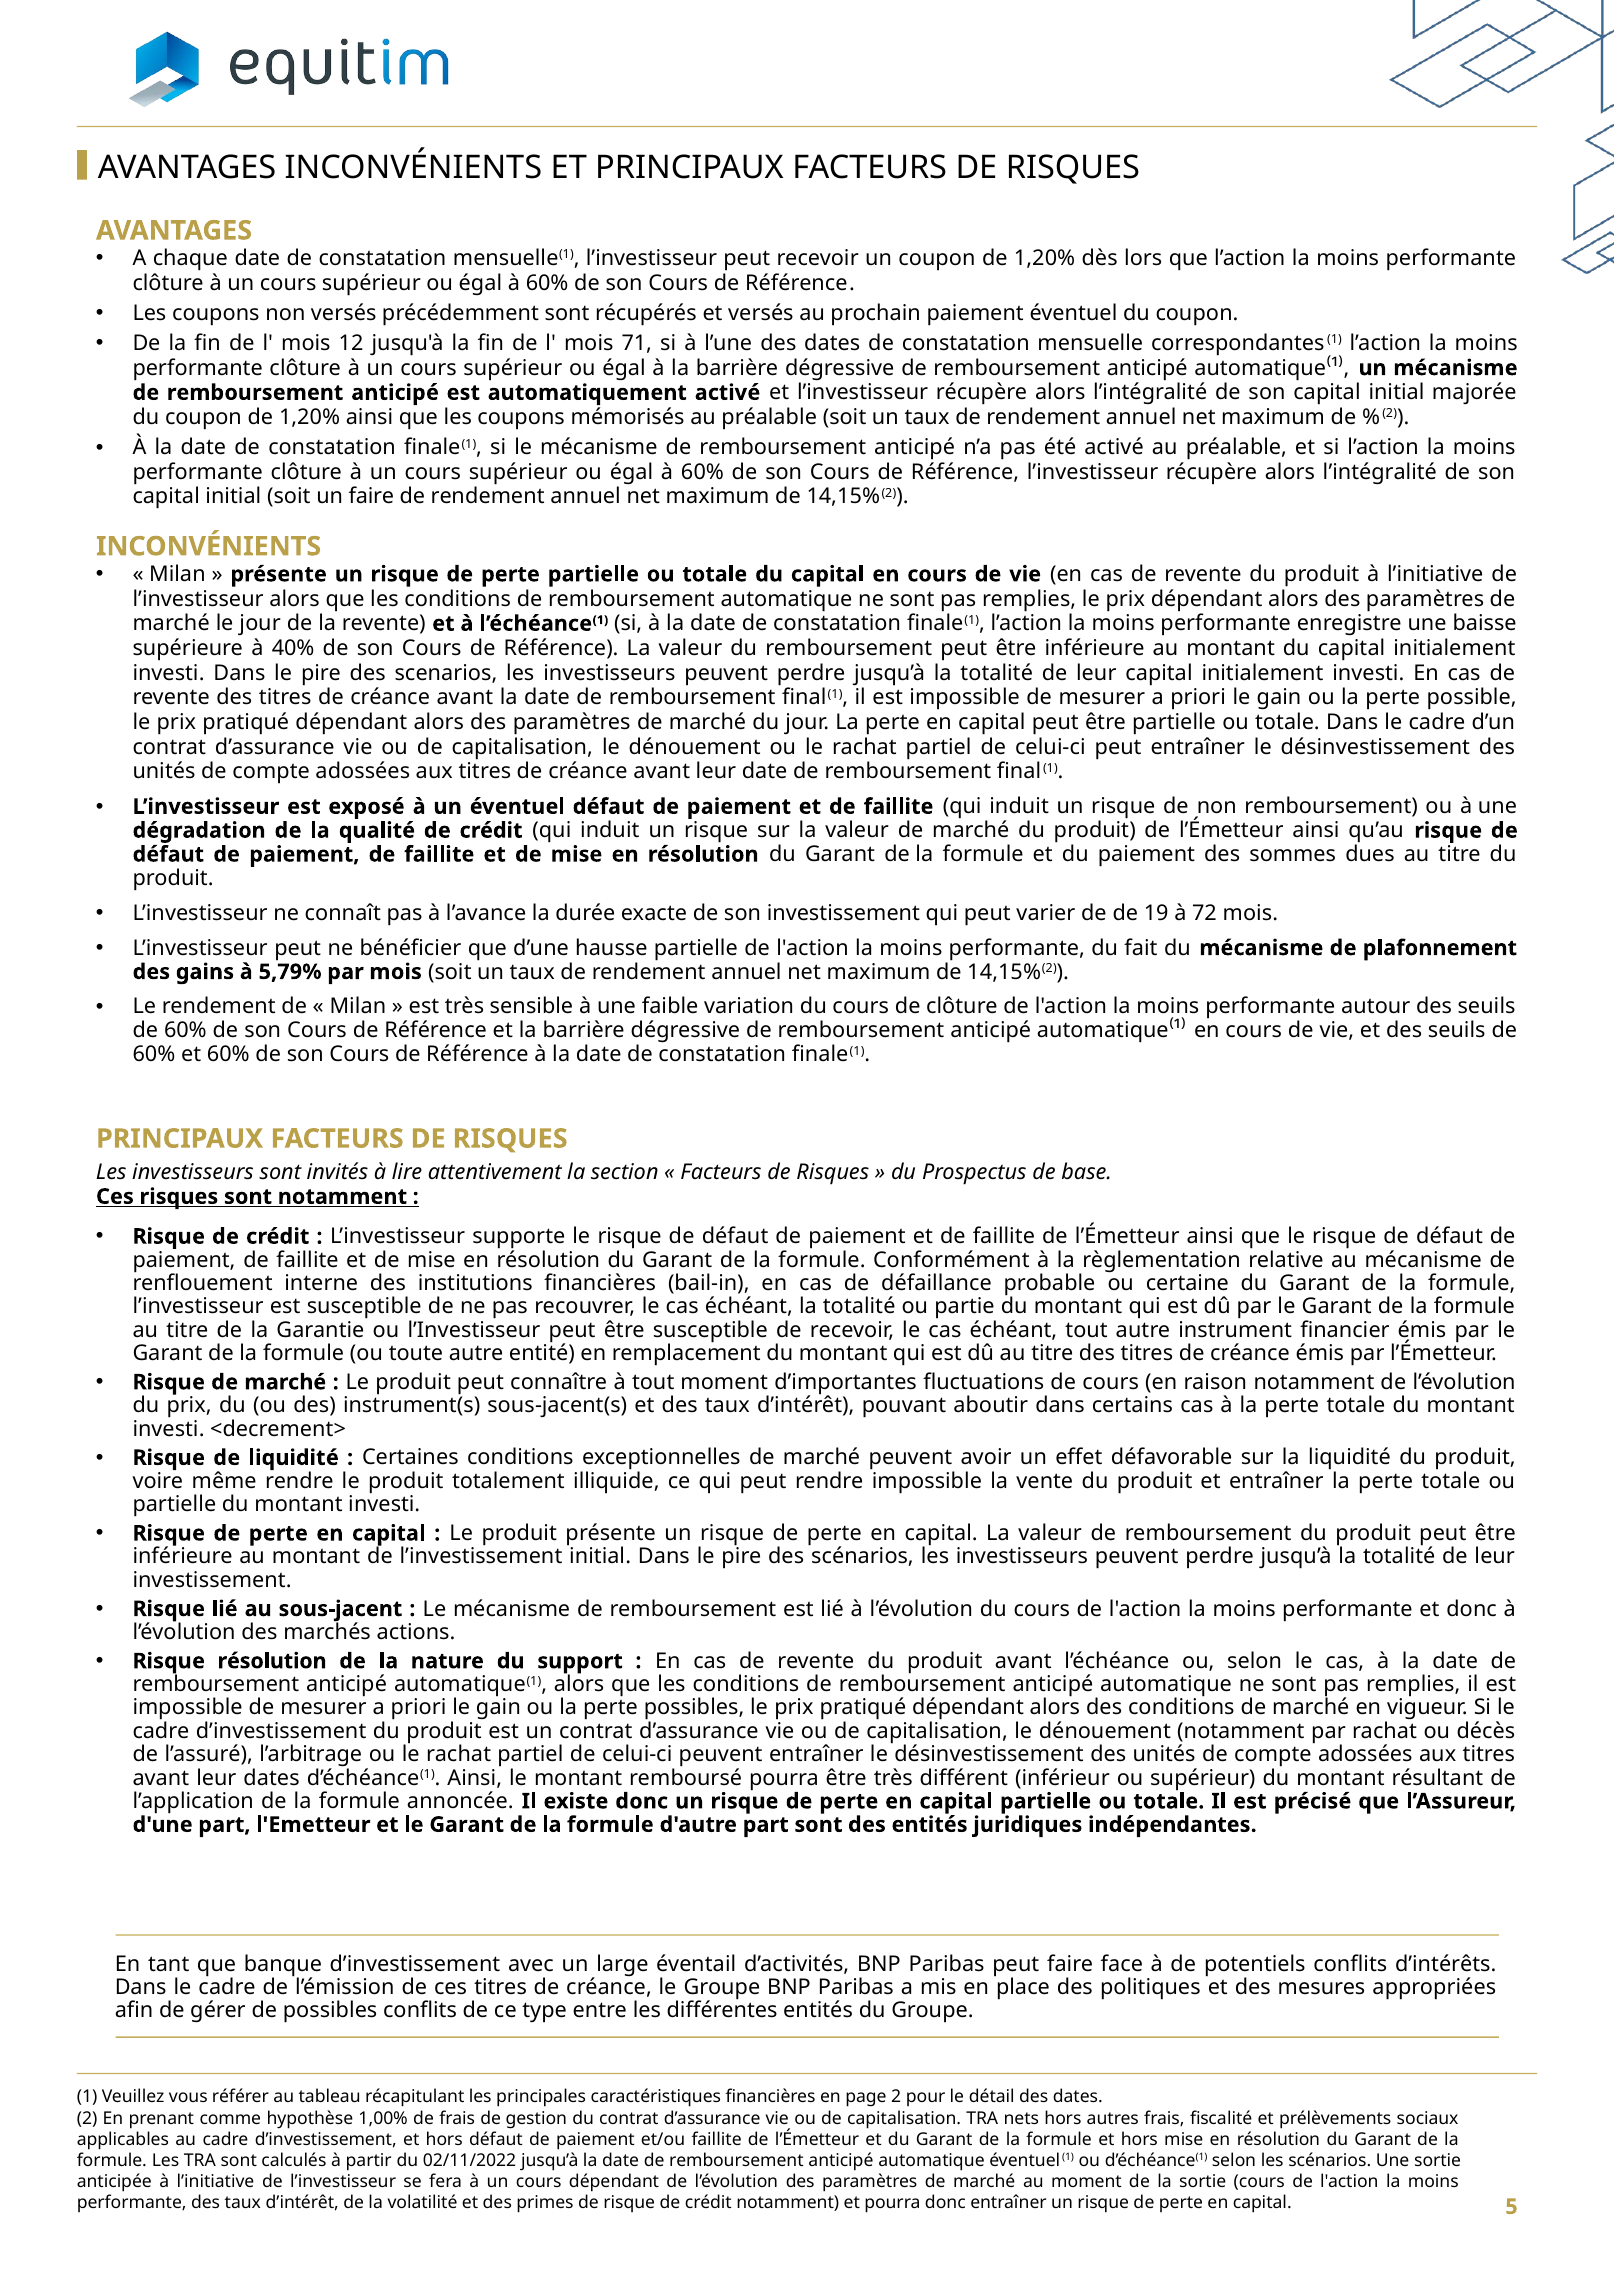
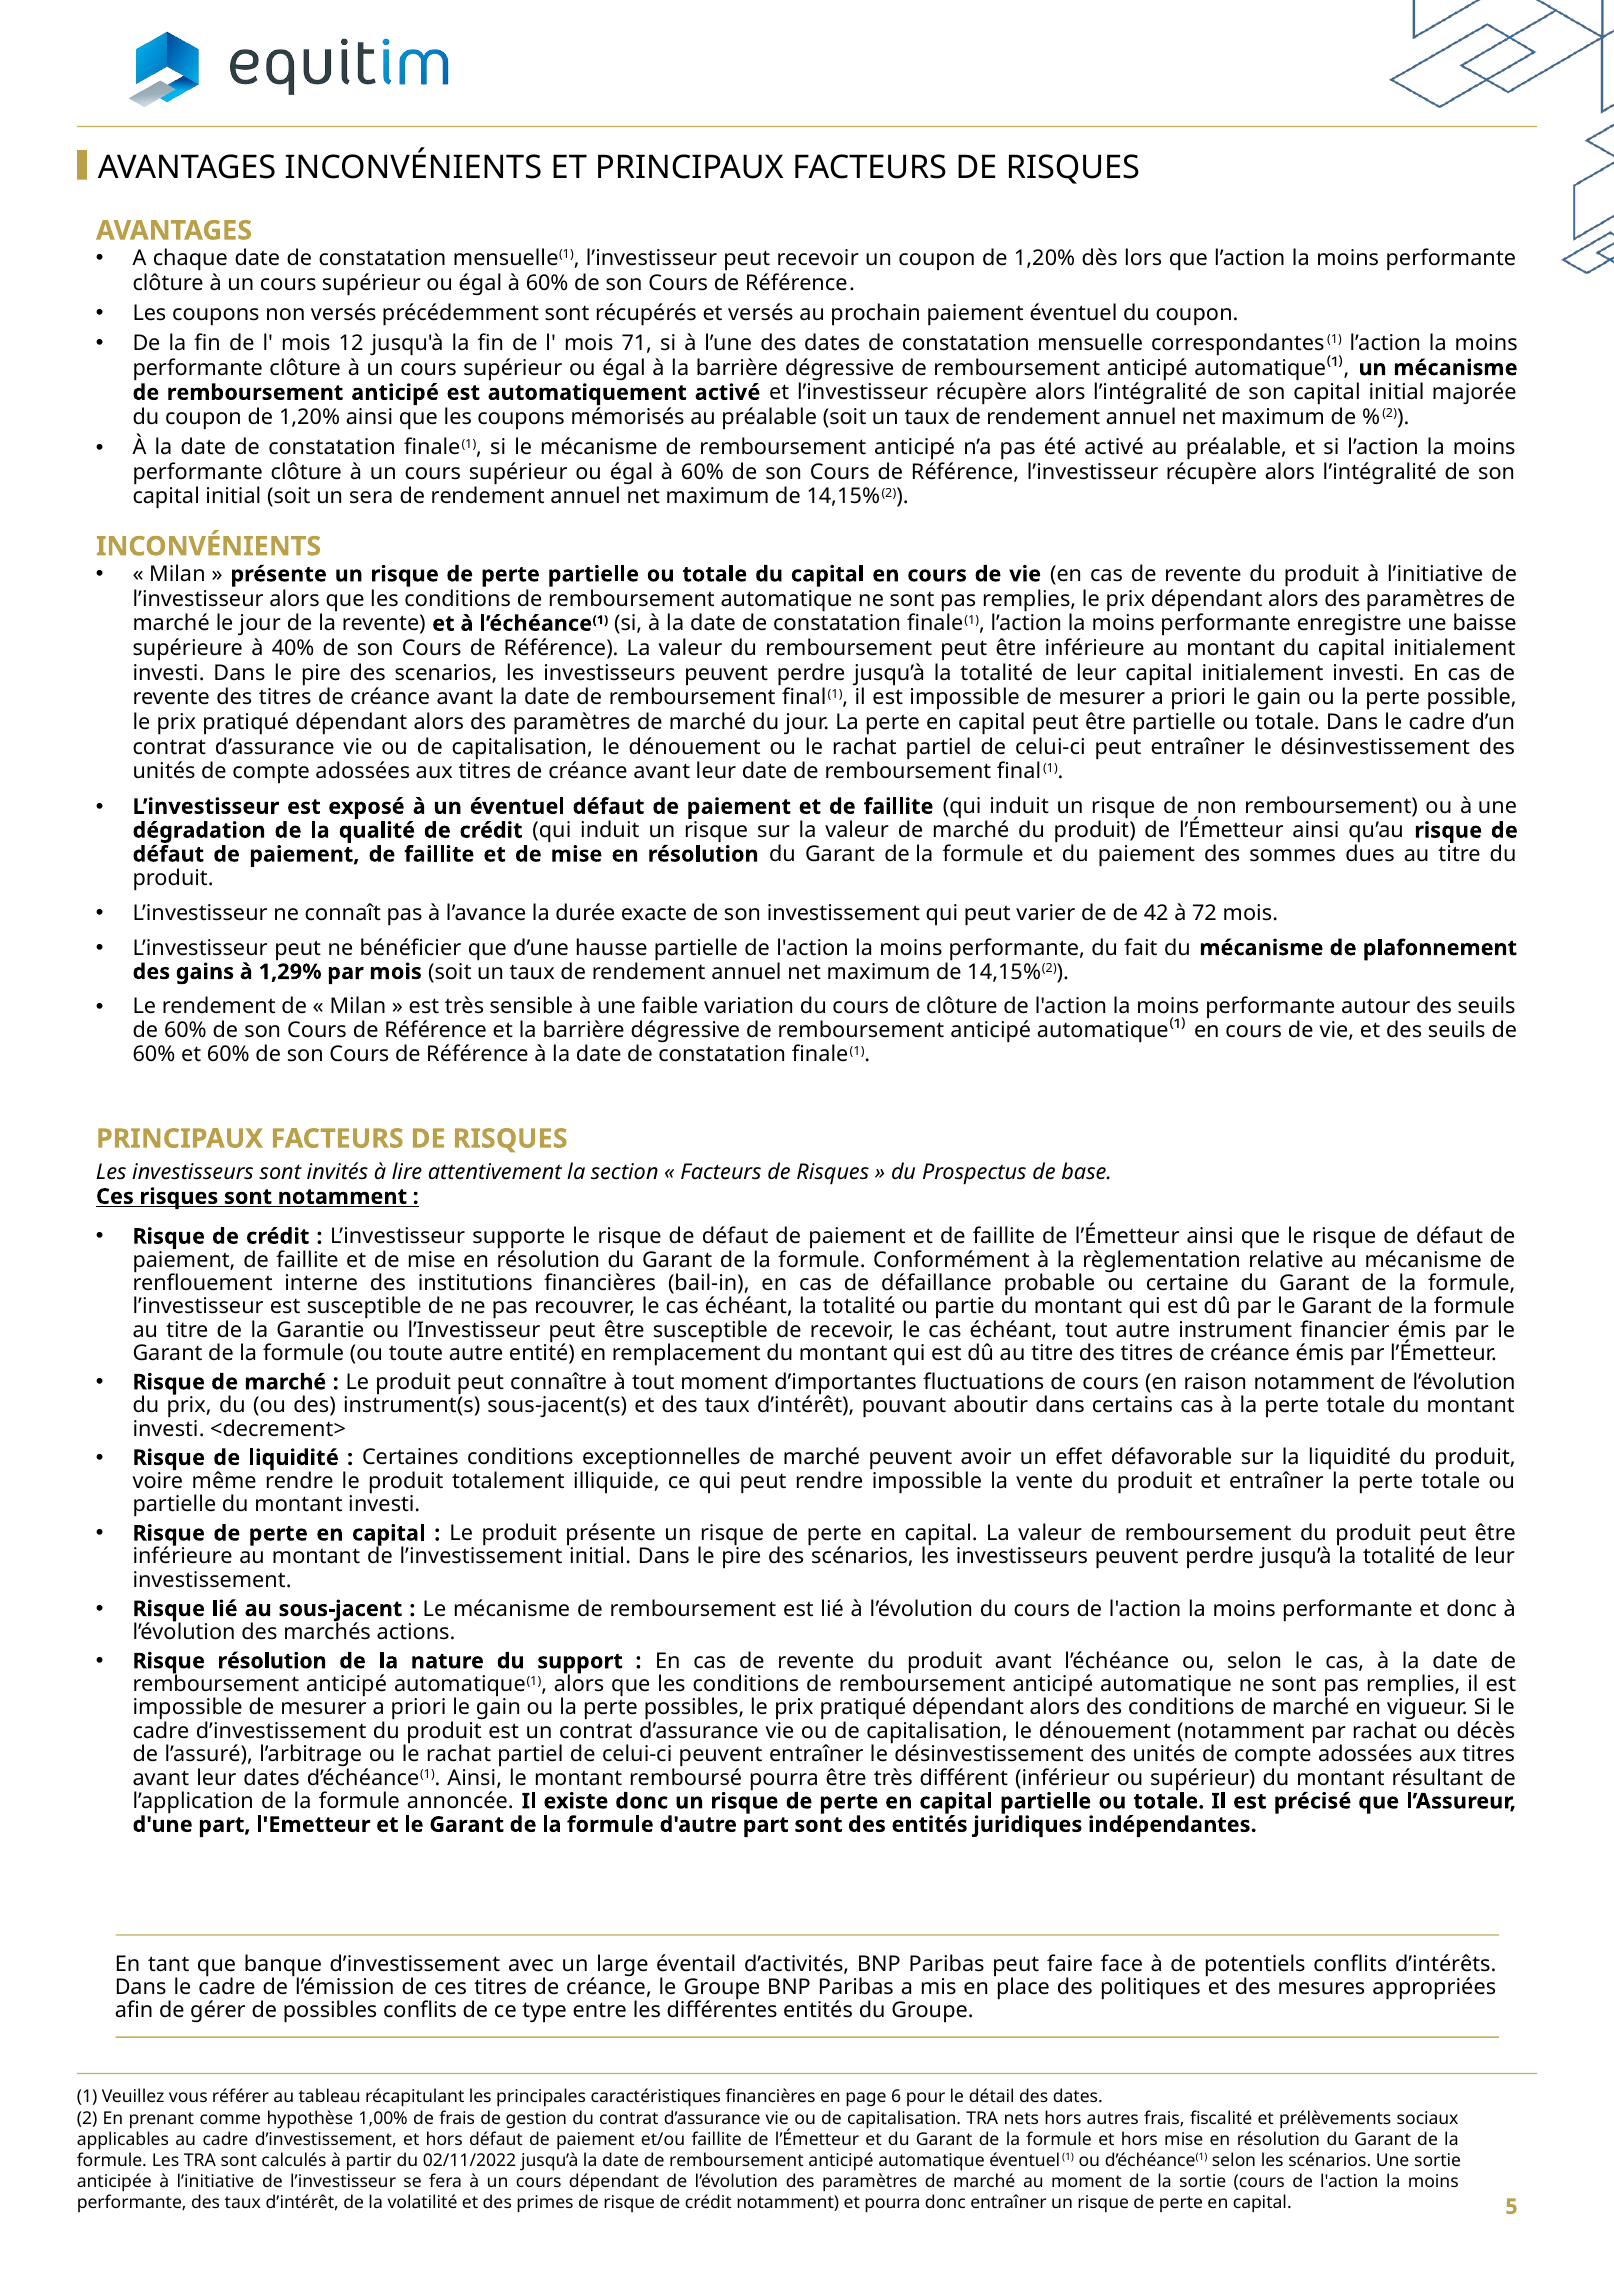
un faire: faire -> sera
19: 19 -> 42
5,79%: 5,79% -> 1,29%
page 2: 2 -> 6
